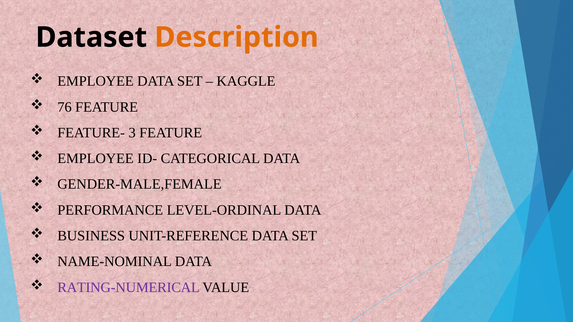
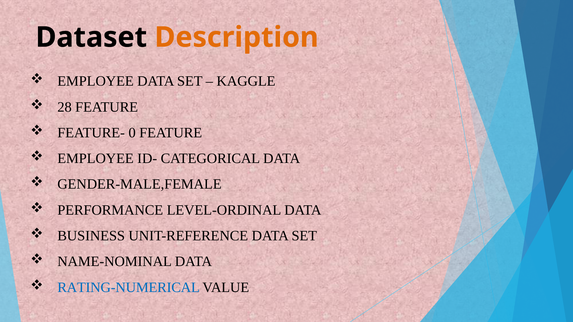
76: 76 -> 28
3: 3 -> 0
RATING-NUMERICAL colour: purple -> blue
